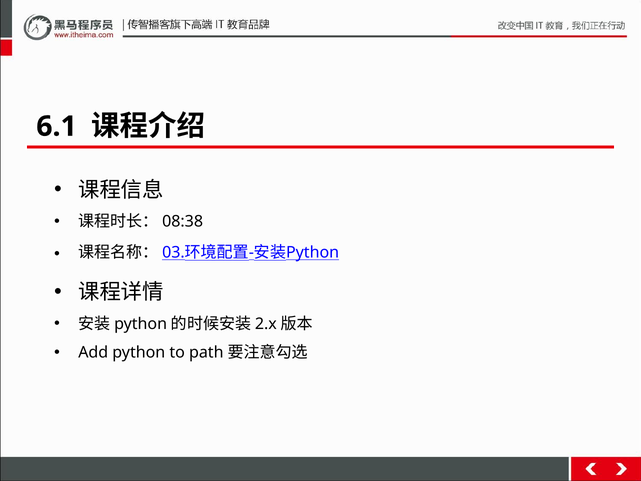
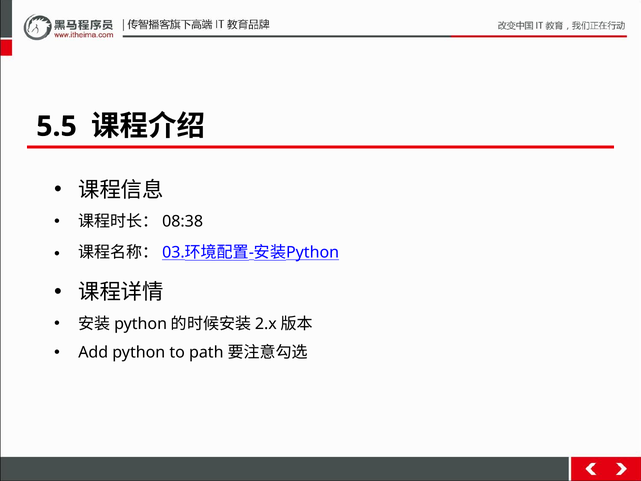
6.1: 6.1 -> 5.5
